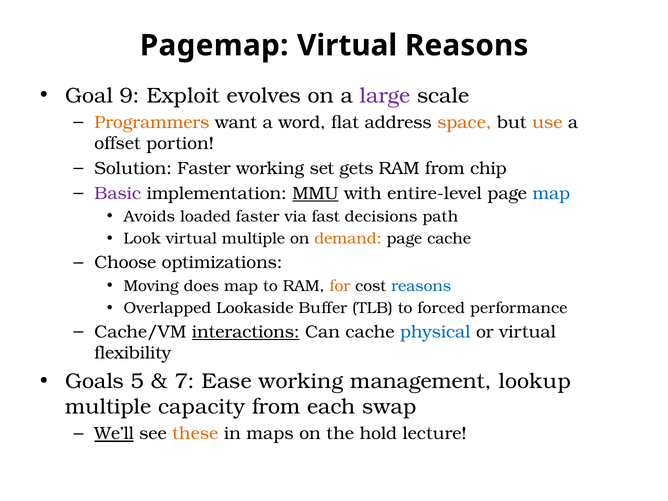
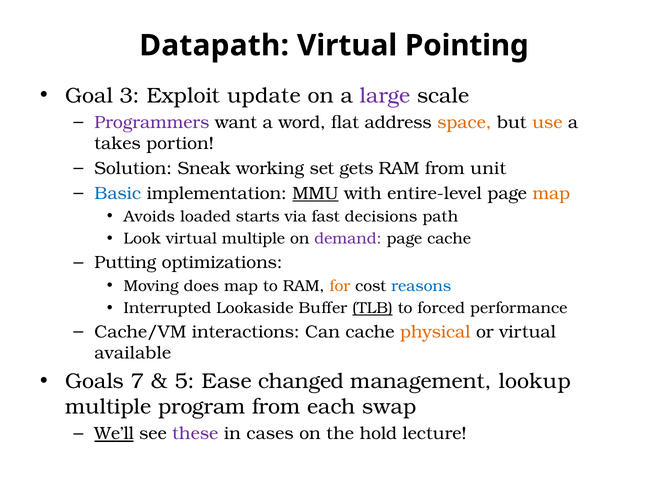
Pagemap: Pagemap -> Datapath
Virtual Reasons: Reasons -> Pointing
9: 9 -> 3
evolves: evolves -> update
Programmers colour: orange -> purple
offset: offset -> takes
Solution Faster: Faster -> Sneak
chip: chip -> unit
Basic colour: purple -> blue
map at (551, 193) colour: blue -> orange
loaded faster: faster -> starts
demand colour: orange -> purple
Choose: Choose -> Putting
Overlapped: Overlapped -> Interrupted
TLB underline: none -> present
interactions underline: present -> none
physical colour: blue -> orange
flexibility: flexibility -> available
5: 5 -> 7
7: 7 -> 5
Ease working: working -> changed
capacity: capacity -> program
these colour: orange -> purple
maps: maps -> cases
